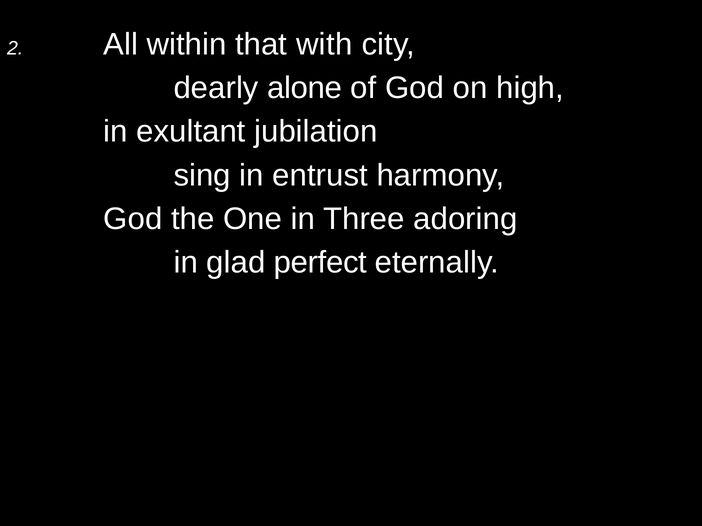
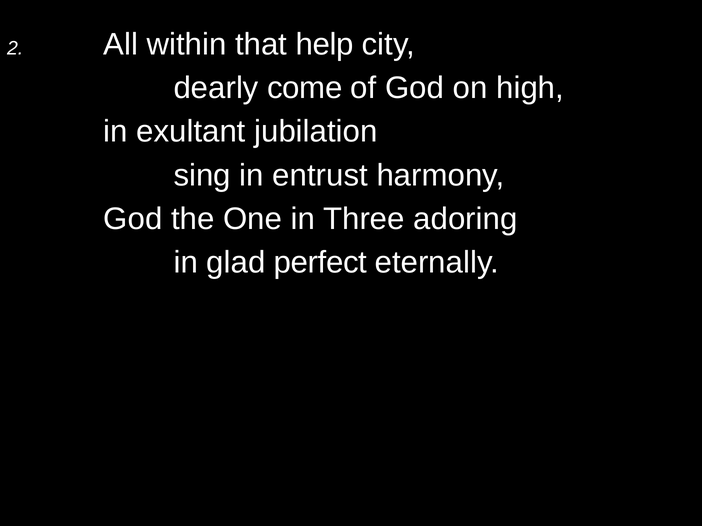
with: with -> help
alone: alone -> come
